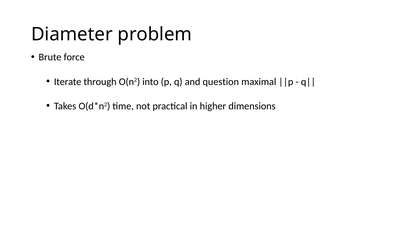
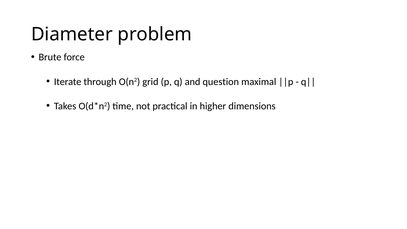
into: into -> grid
